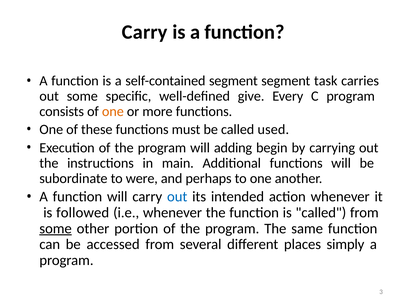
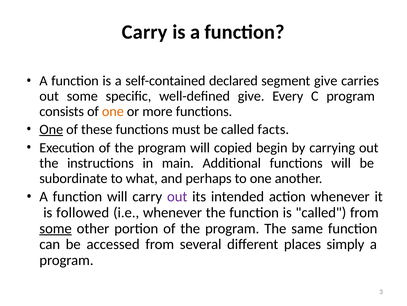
self-contained segment: segment -> declared
segment task: task -> give
One at (51, 129) underline: none -> present
used: used -> facts
adding: adding -> copied
were: were -> what
out at (177, 196) colour: blue -> purple
